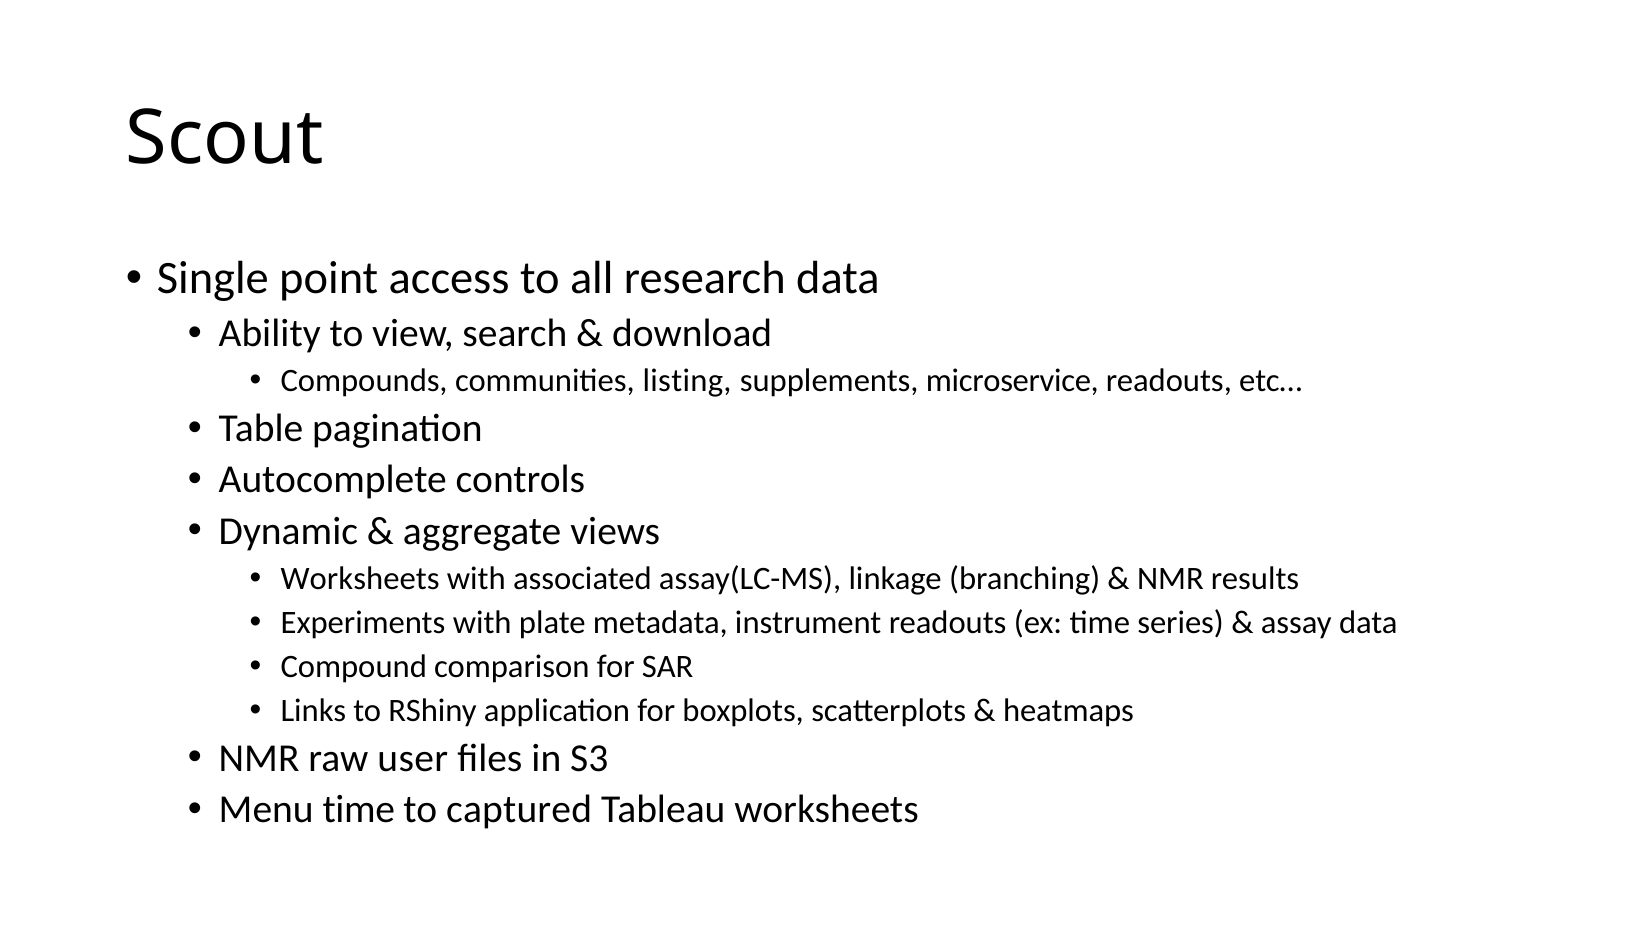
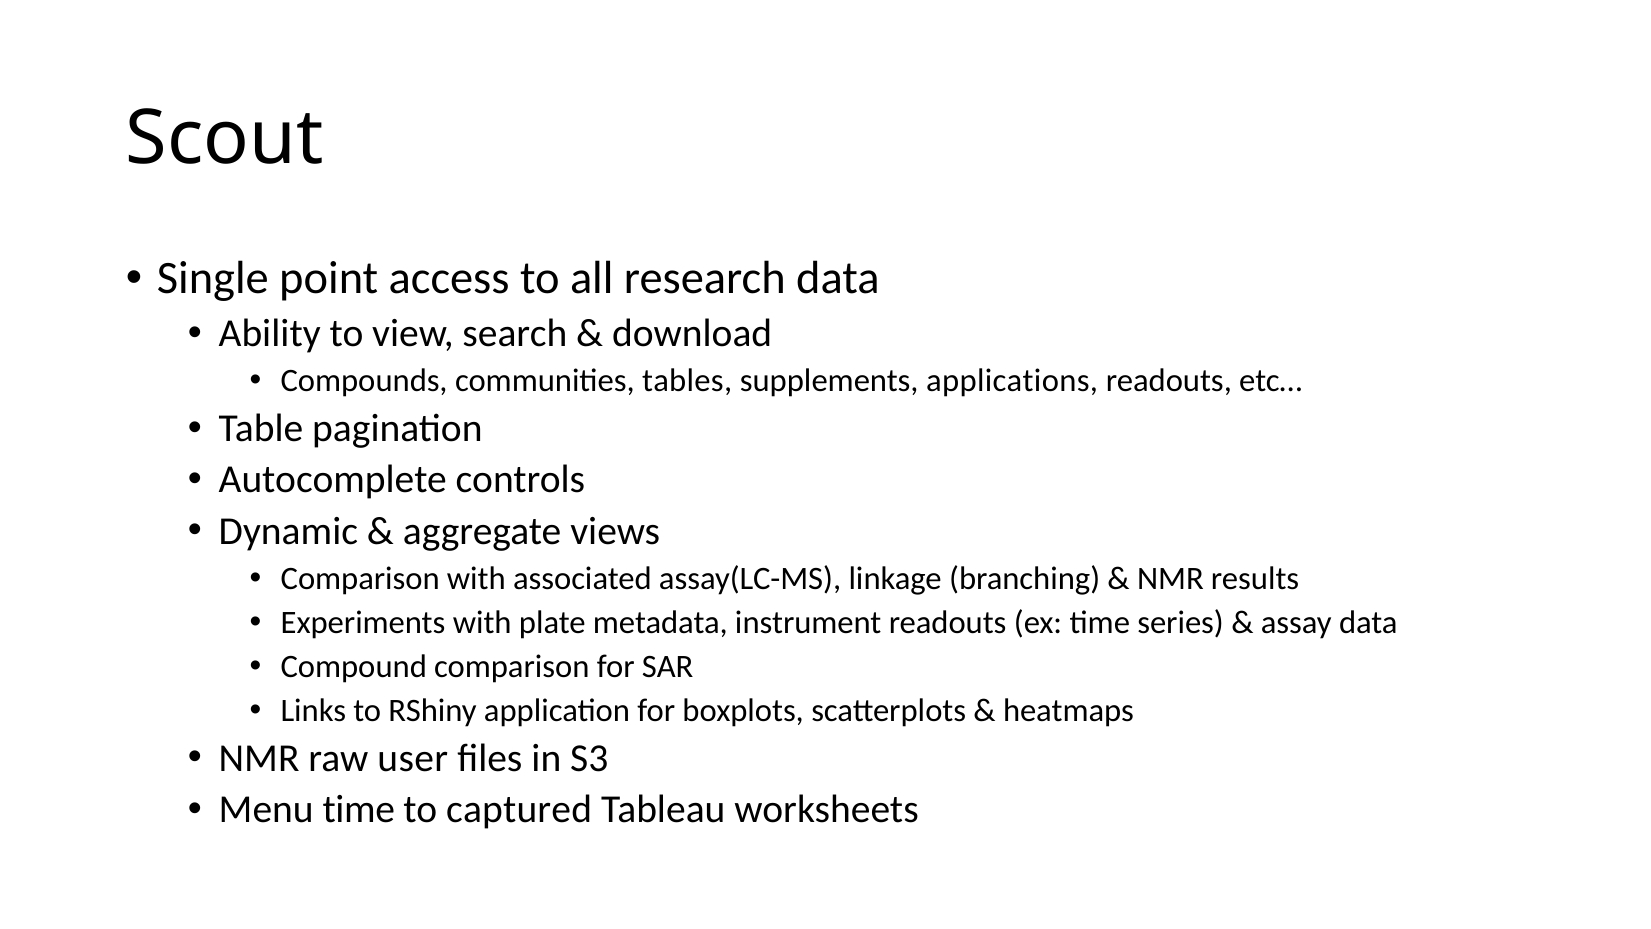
listing: listing -> tables
microservice: microservice -> applications
Worksheets at (360, 579): Worksheets -> Comparison
